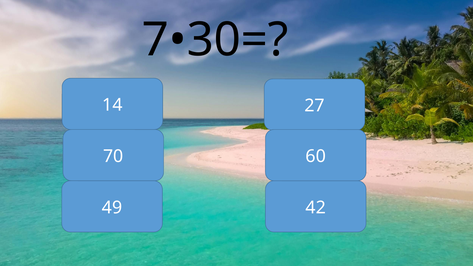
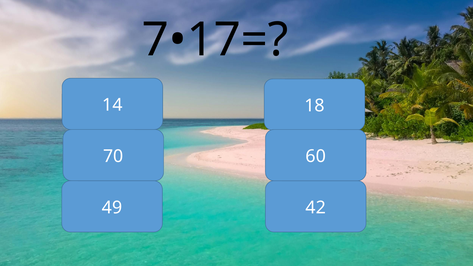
7•30=: 7•30= -> 7•17=
27: 27 -> 18
